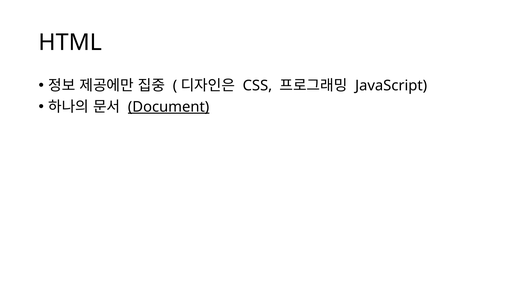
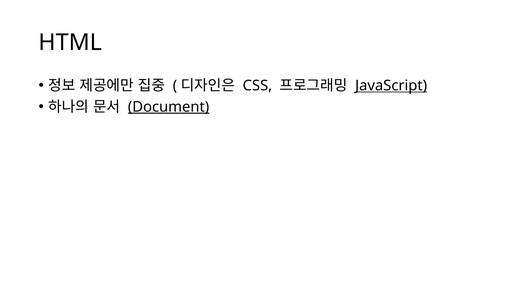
JavaScript underline: none -> present
